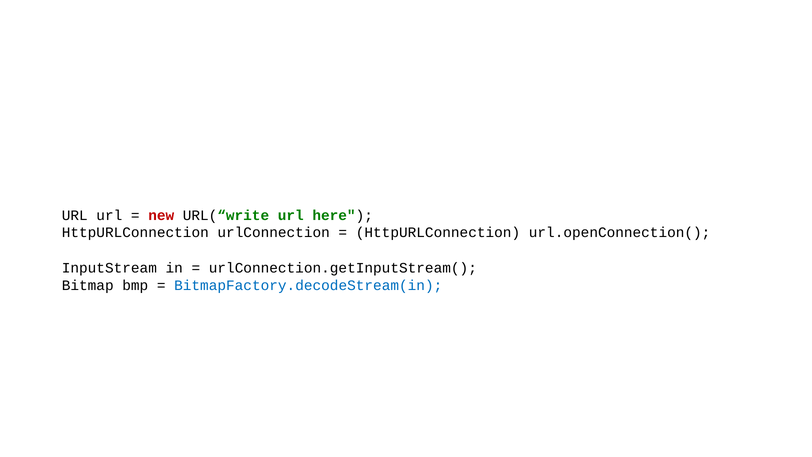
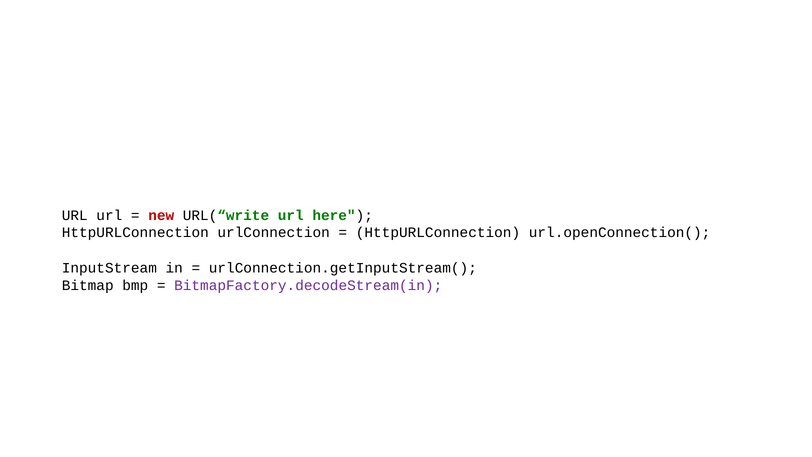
BitmapFactory.decodeStream(in colour: blue -> purple
